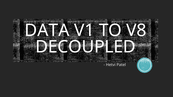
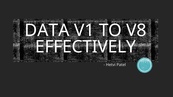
DECOUPLED: DECOUPLED -> EFFECTIVELY
